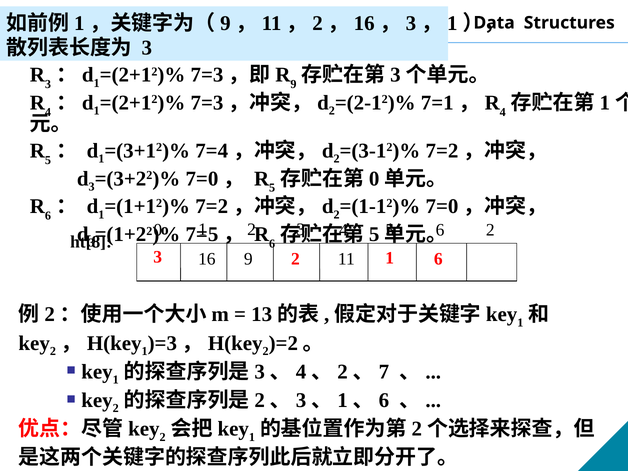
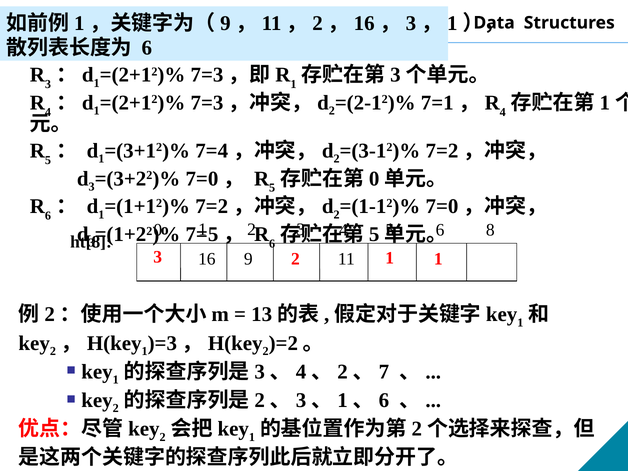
3 at (147, 48): 3 -> 6
9 at (293, 84): 9 -> 1
2 at (490, 230): 2 -> 8
3 6: 6 -> 1
